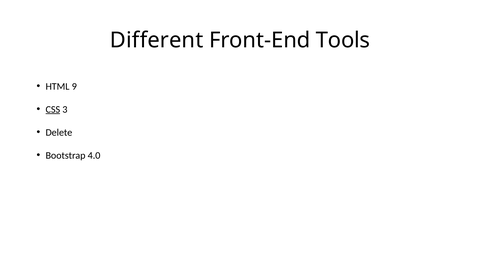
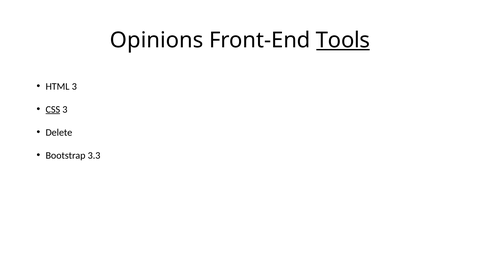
Different: Different -> Opinions
Tools underline: none -> present
HTML 9: 9 -> 3
4.0: 4.0 -> 3.3
